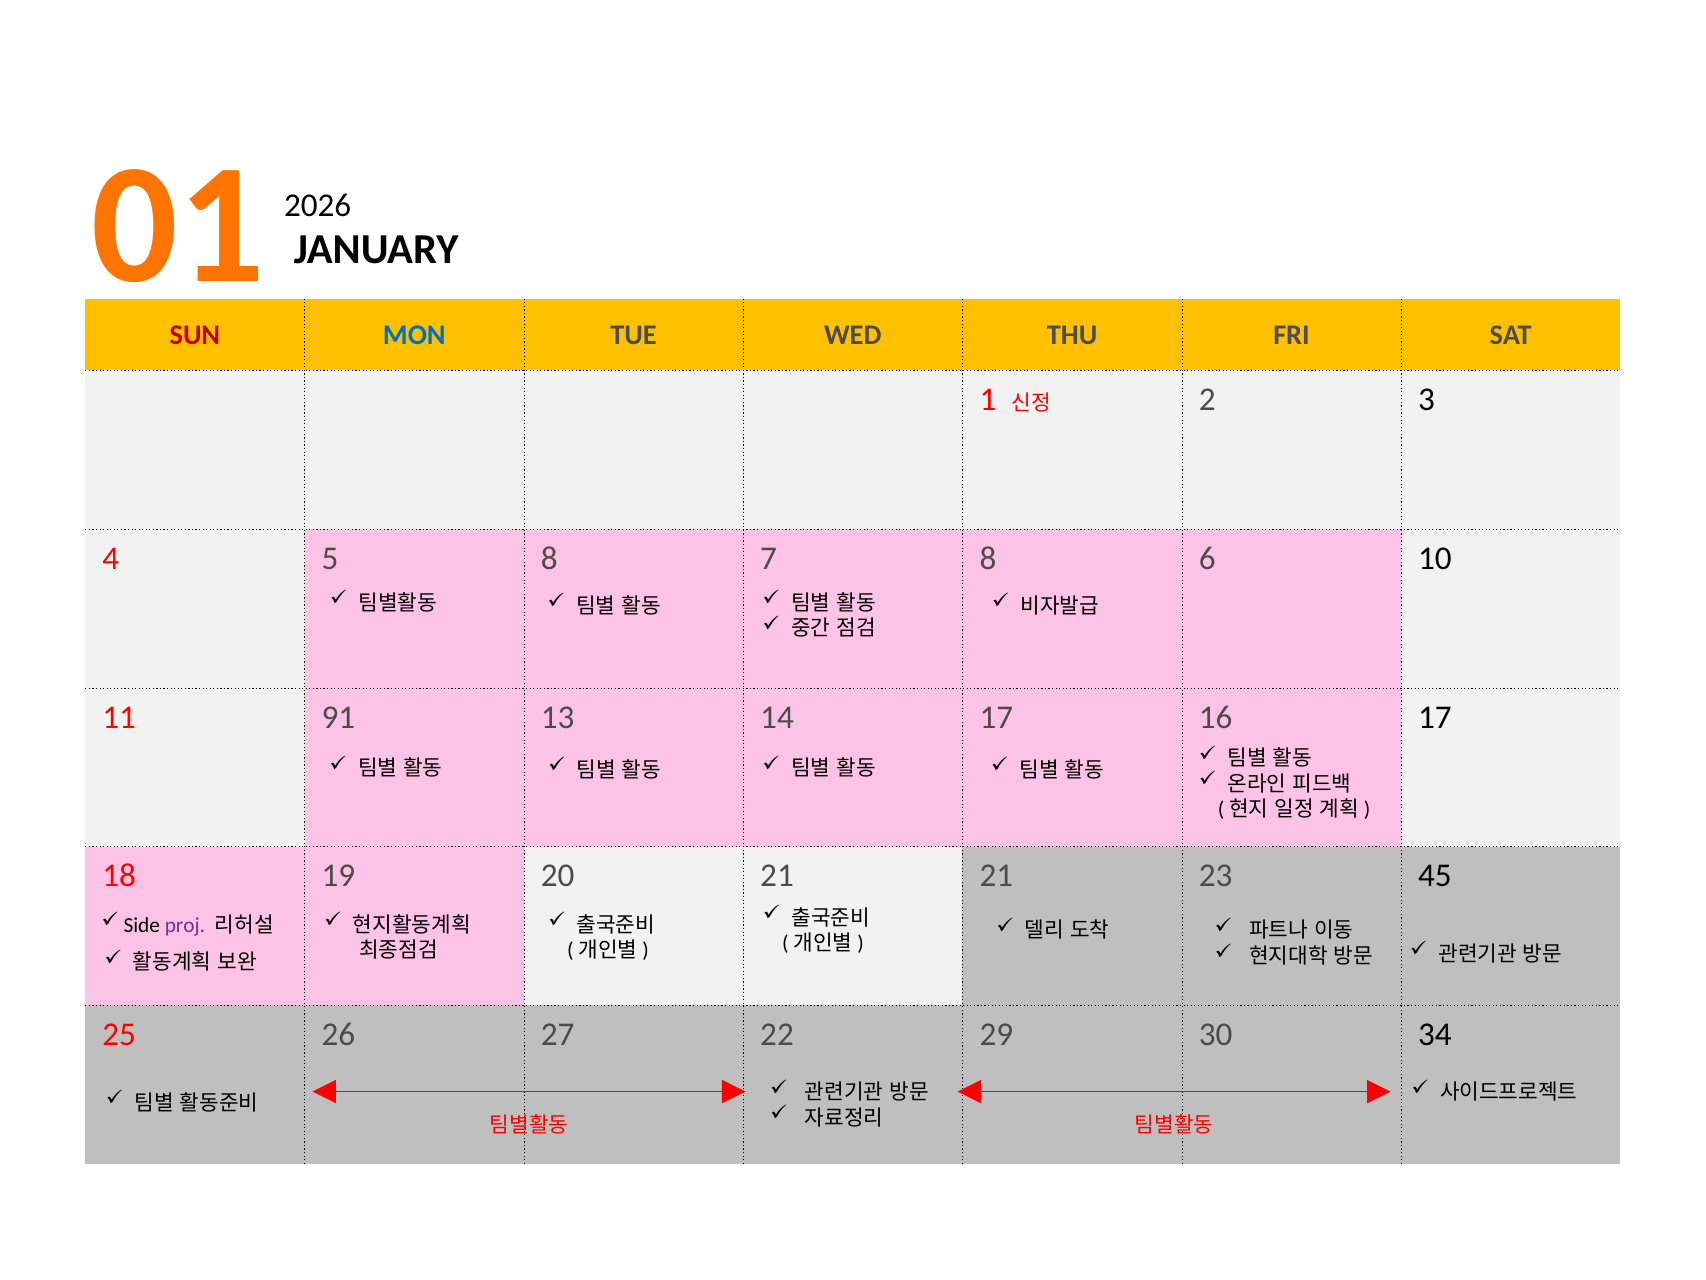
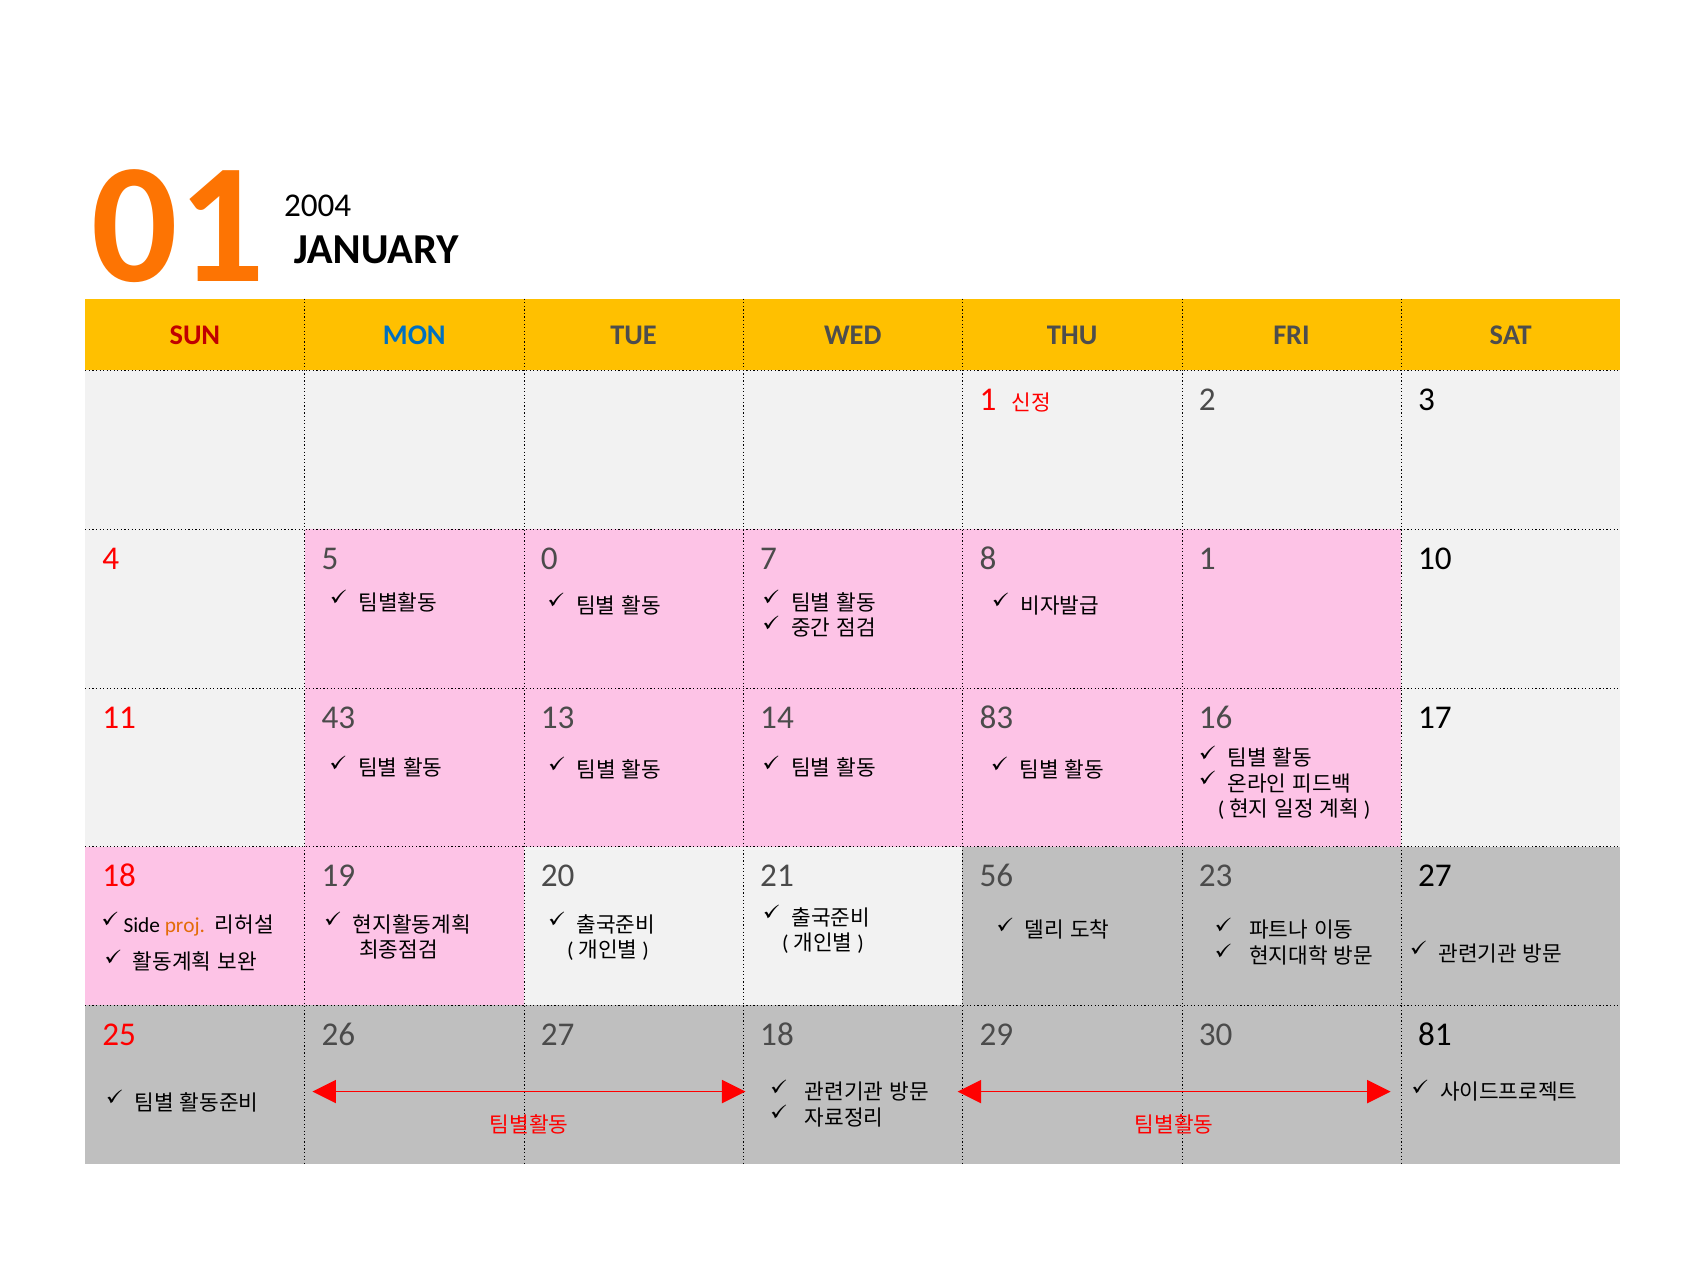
2026: 2026 -> 2004
5 8: 8 -> 0
8 6: 6 -> 1
91: 91 -> 43
14 17: 17 -> 83
21 21: 21 -> 56
23 45: 45 -> 27
proj colour: purple -> orange
27 22: 22 -> 18
34: 34 -> 81
